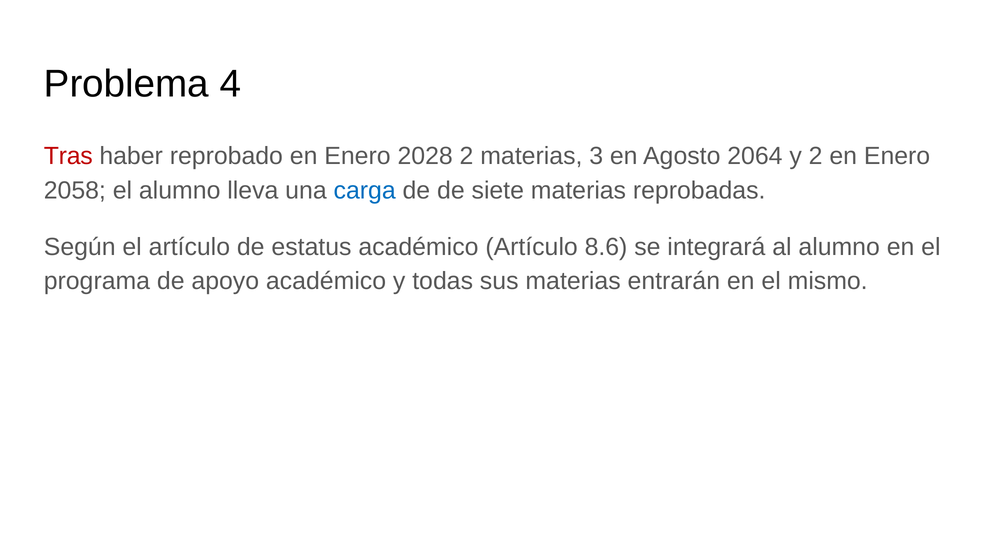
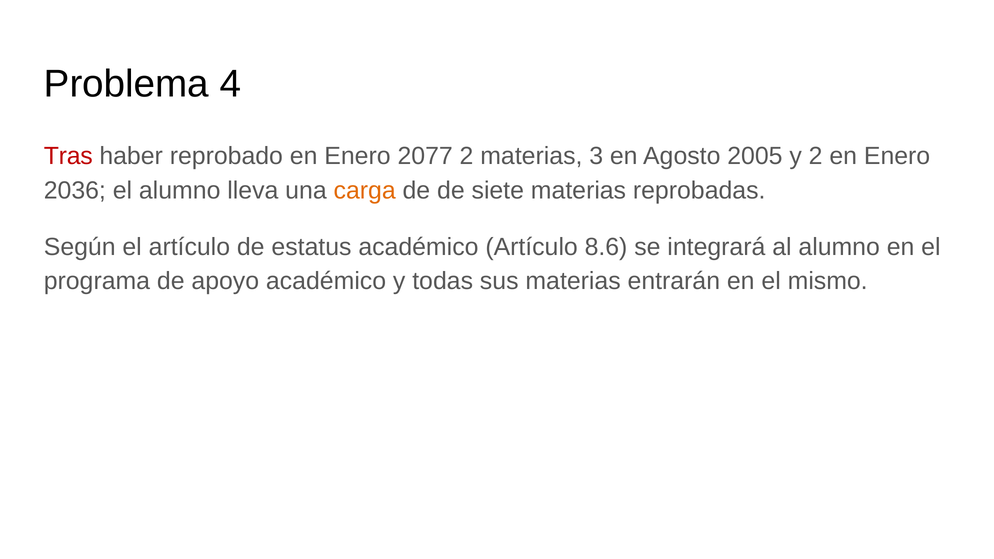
2028: 2028 -> 2077
2064: 2064 -> 2005
2058: 2058 -> 2036
carga colour: blue -> orange
